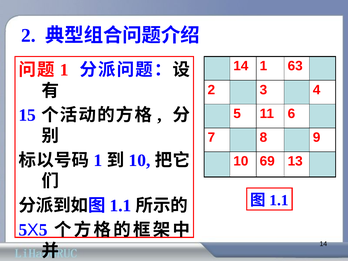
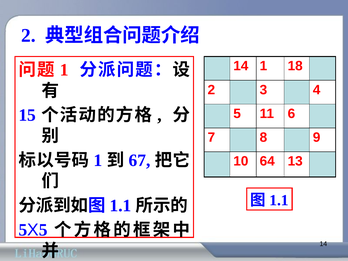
63: 63 -> 18
10 at (140, 160): 10 -> 67
69: 69 -> 64
